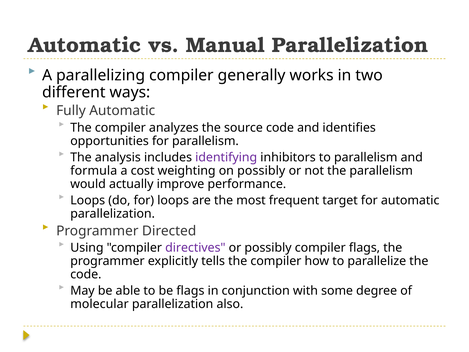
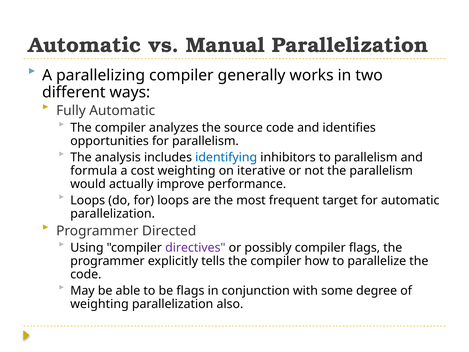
identifying colour: purple -> blue
on possibly: possibly -> iterative
molecular at (100, 304): molecular -> weighting
